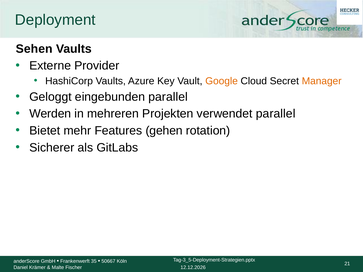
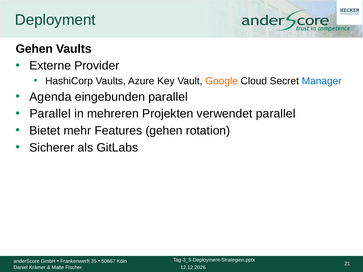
Sehen at (34, 49): Sehen -> Gehen
Manager colour: orange -> blue
Geloggt: Geloggt -> Agenda
Werden at (50, 114): Werden -> Parallel
